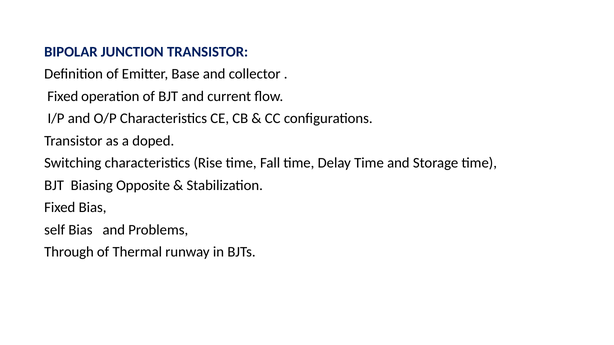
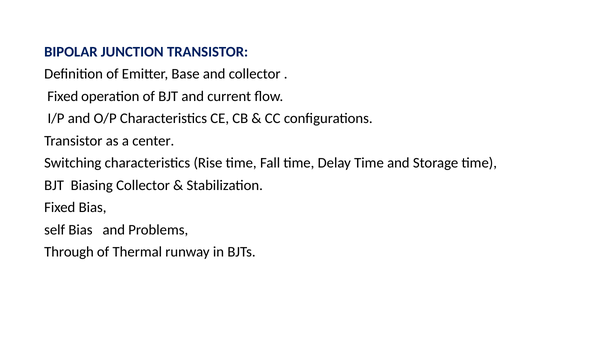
doped: doped -> center
Biasing Opposite: Opposite -> Collector
